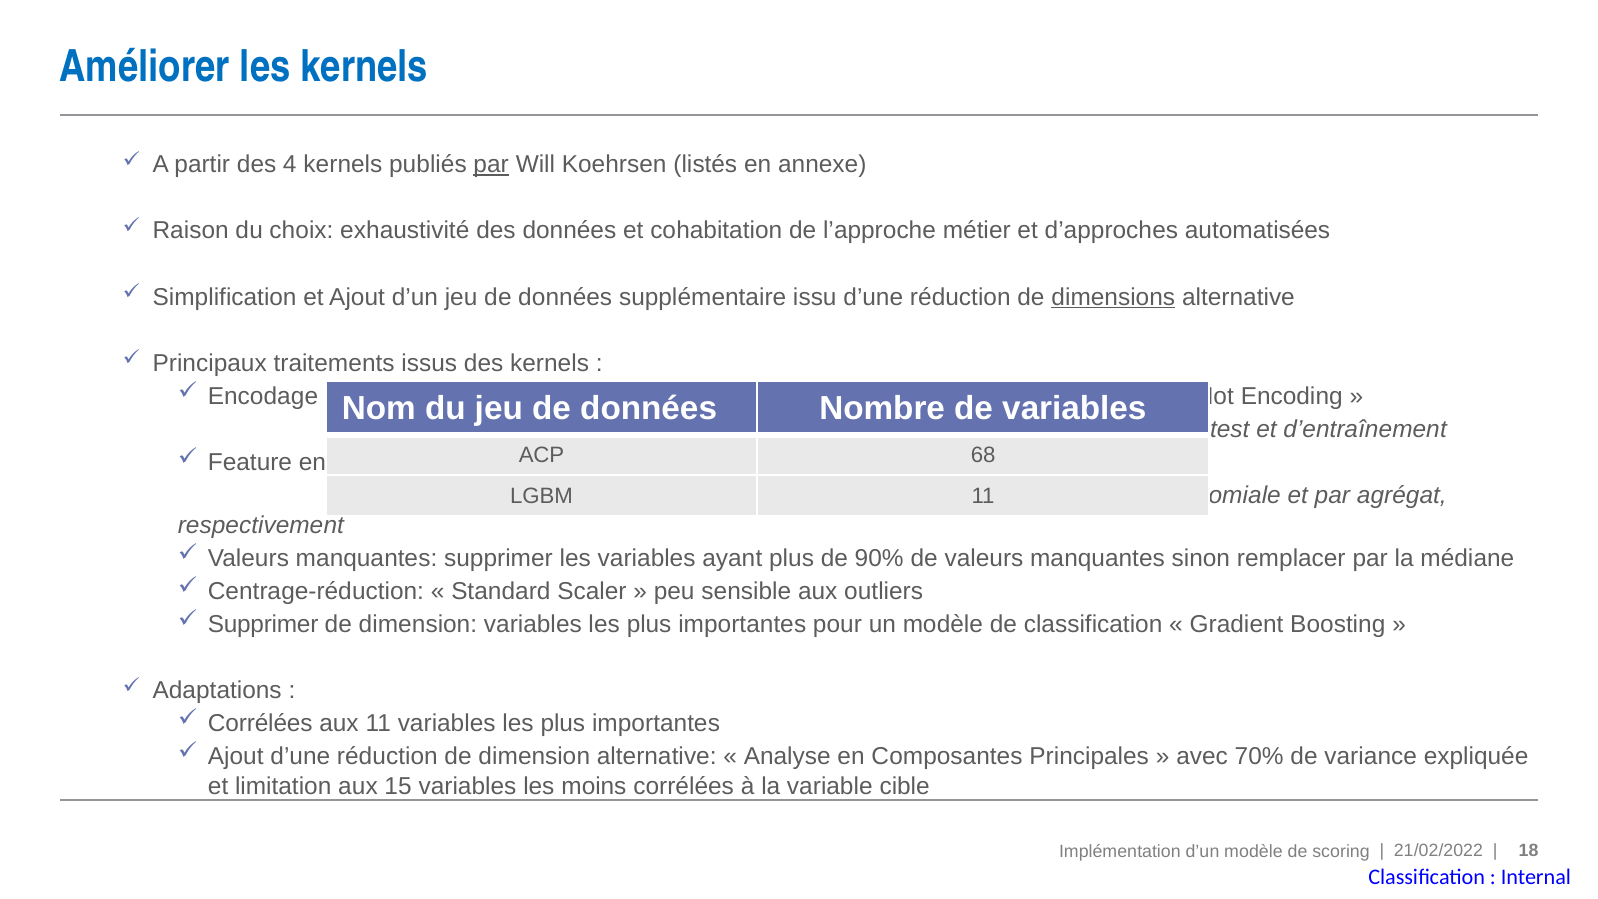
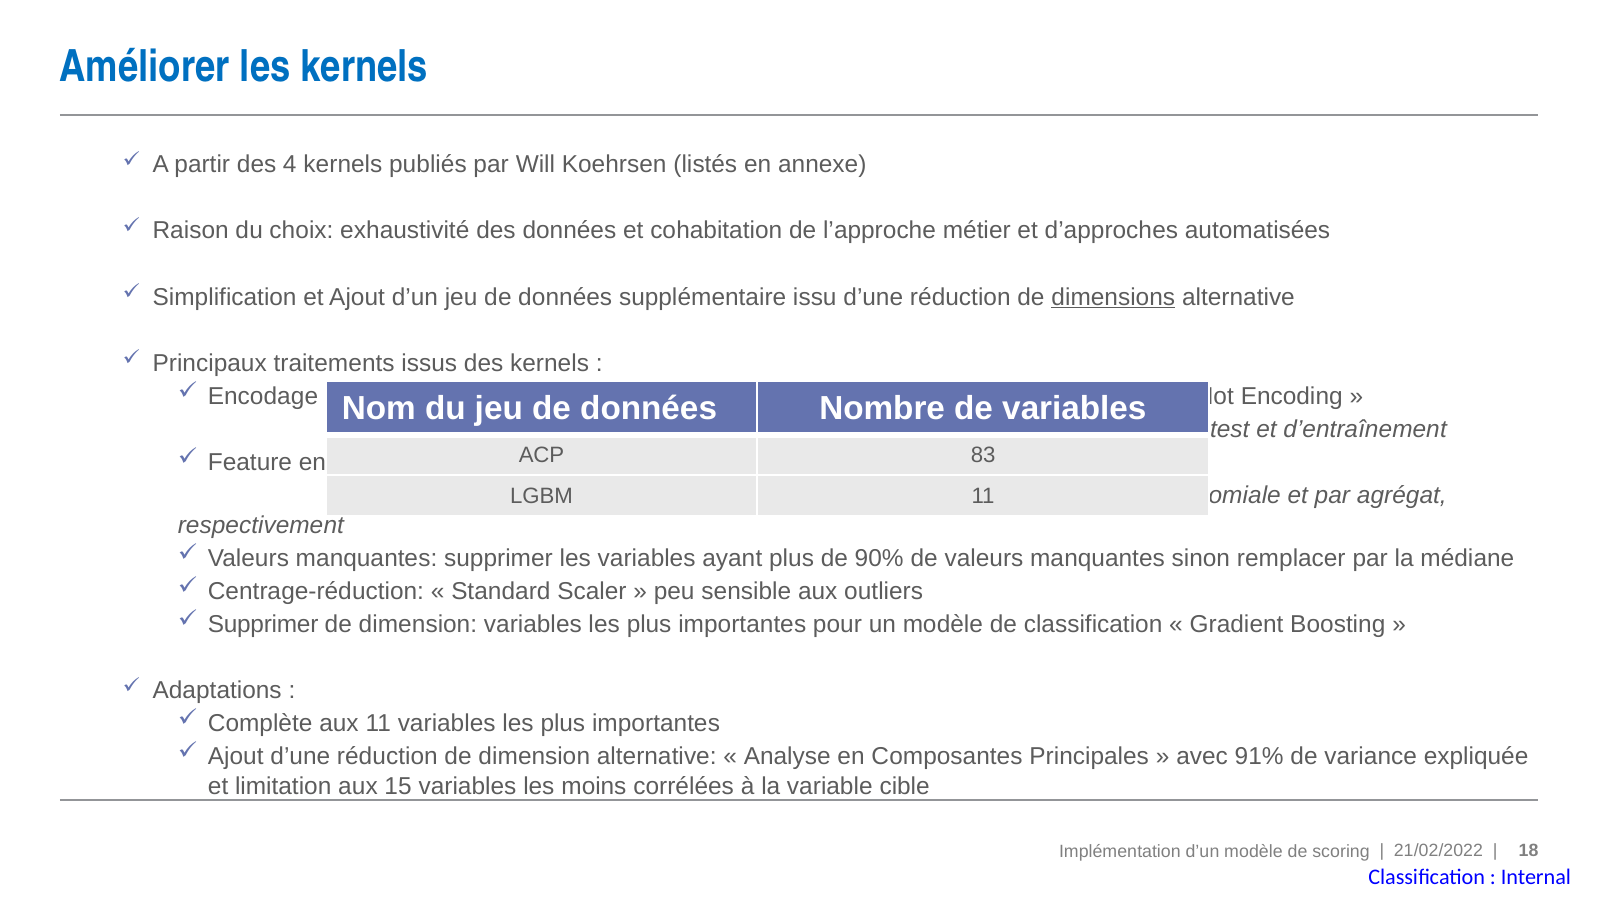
par at (491, 165) underline: present -> none
68: 68 -> 83
Corrélées at (260, 724): Corrélées -> Complète
70%: 70% -> 91%
